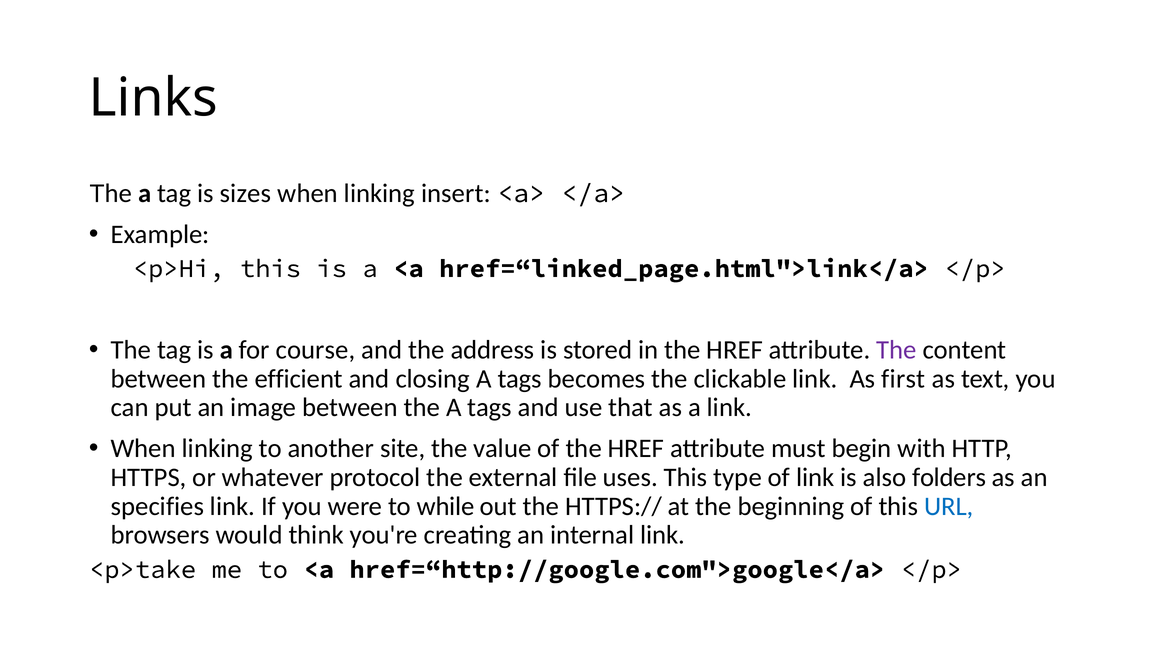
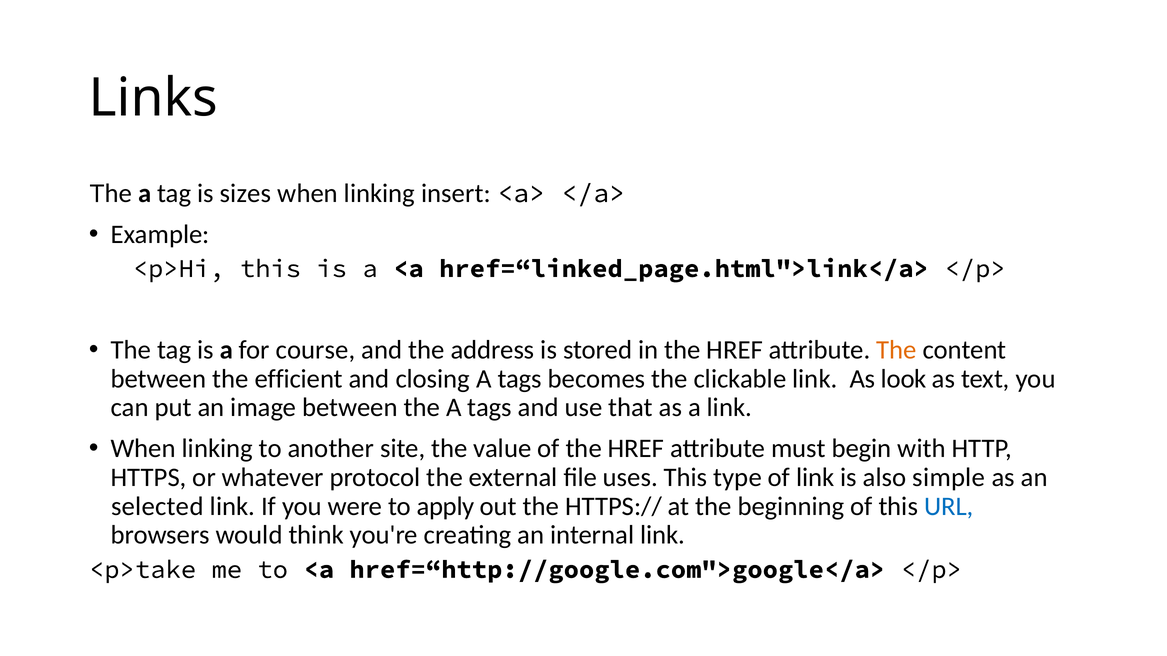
The at (897, 350) colour: purple -> orange
first: first -> look
folders: folders -> simple
specifies: specifies -> selected
while: while -> apply
